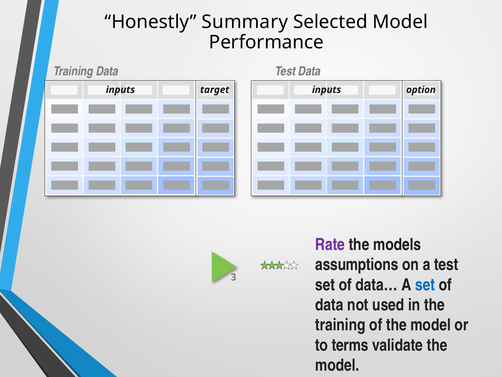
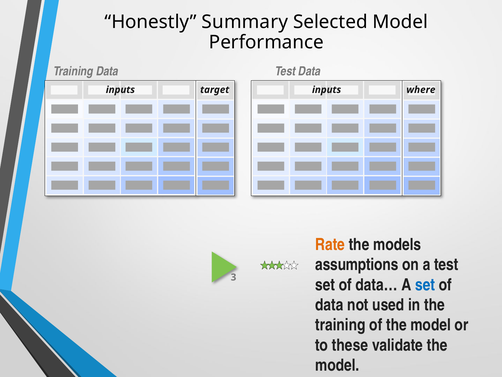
option: option -> where
Rate colour: purple -> orange
terms: terms -> these
